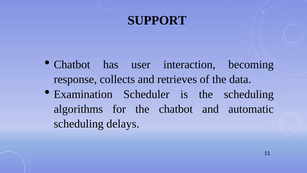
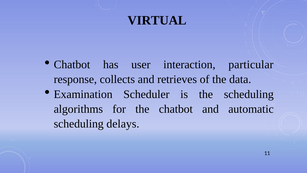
SUPPORT: SUPPORT -> VIRTUAL
becoming: becoming -> particular
